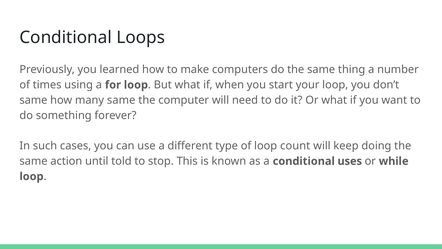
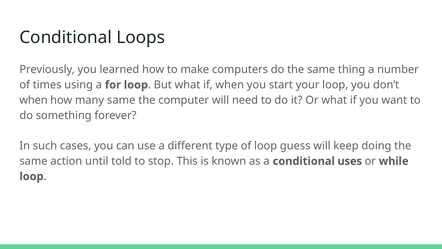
same at (33, 100): same -> when
count: count -> guess
